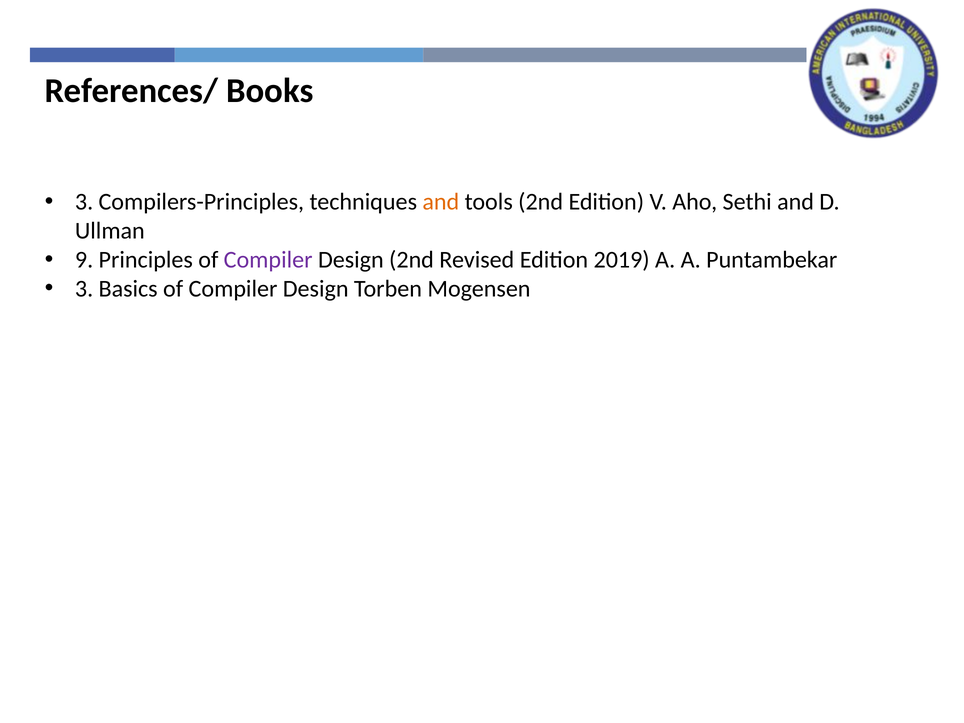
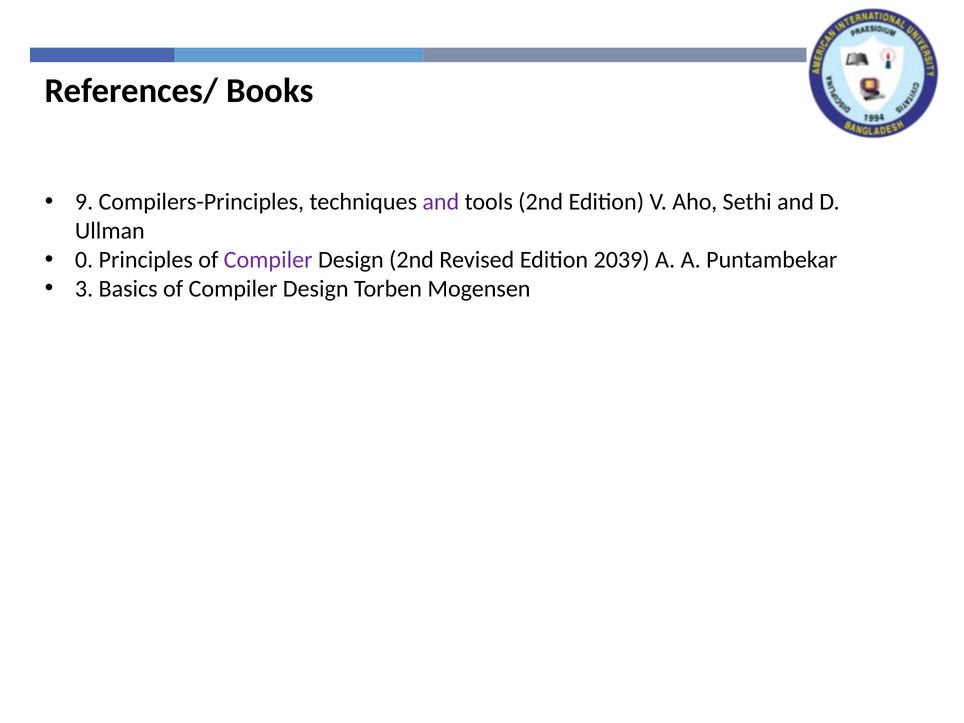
3 at (84, 202): 3 -> 9
and at (441, 202) colour: orange -> purple
9: 9 -> 0
2019: 2019 -> 2039
